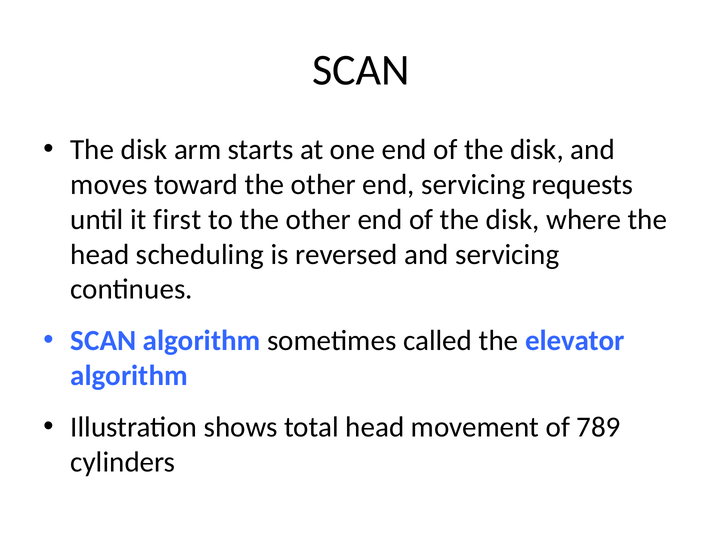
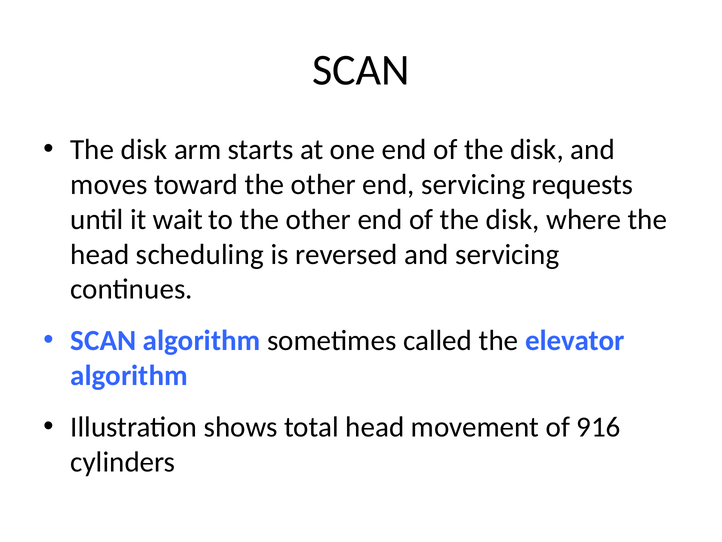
first: first -> wait
789: 789 -> 916
